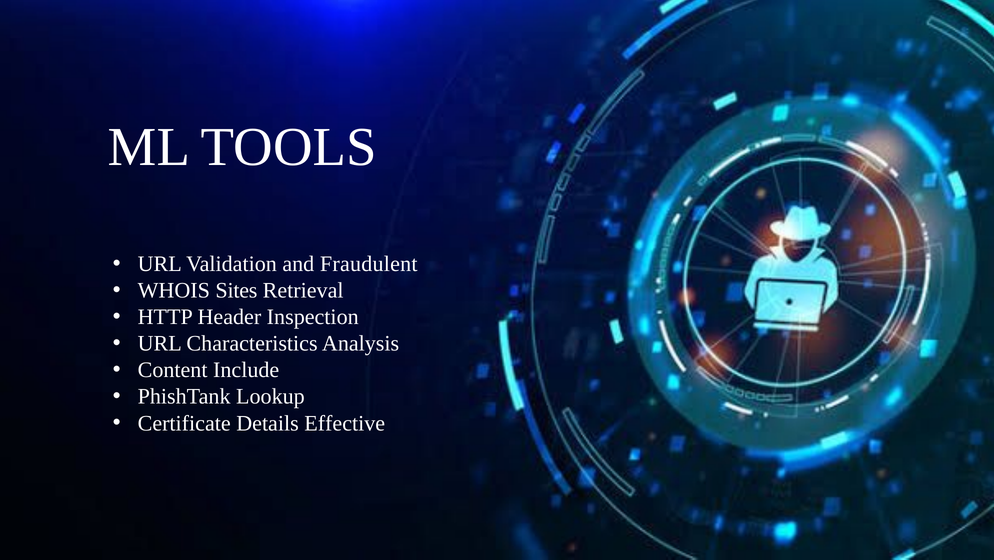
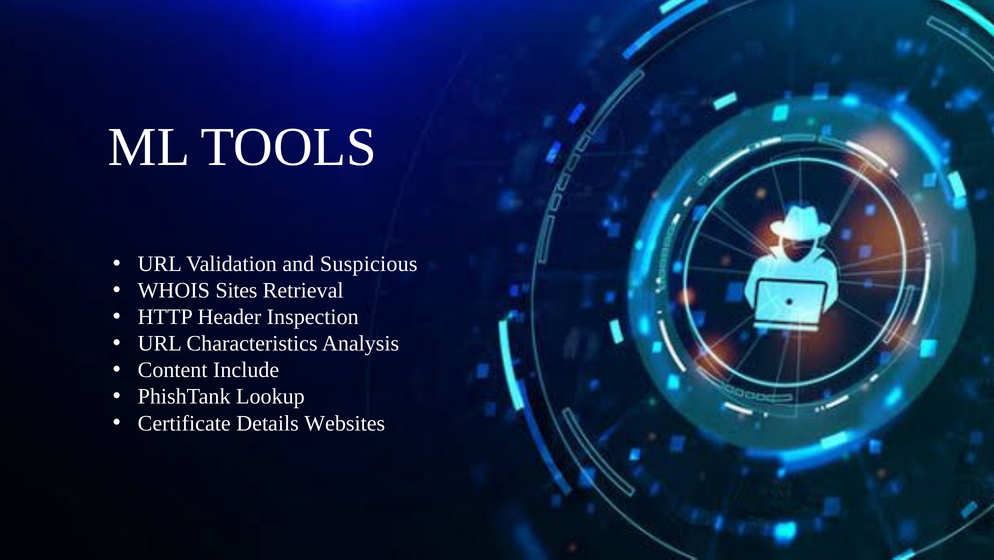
Fraudulent: Fraudulent -> Suspicious
Effective: Effective -> Websites
